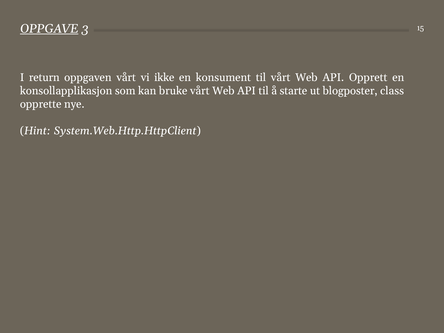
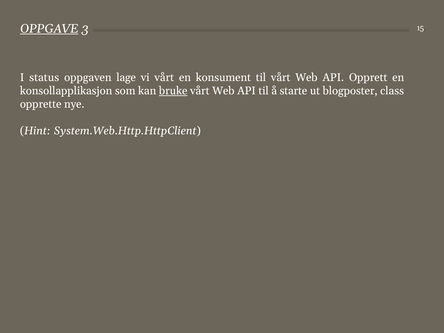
return: return -> status
oppgaven vårt: vårt -> lage
vi ikke: ikke -> vårt
bruke underline: none -> present
